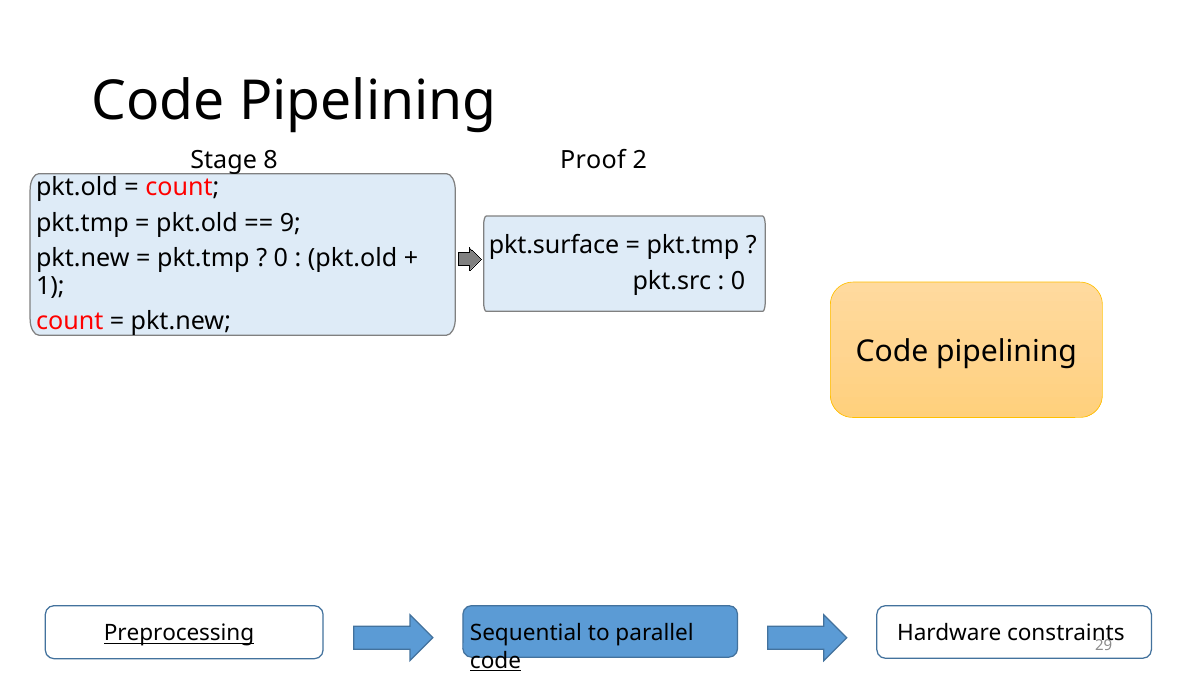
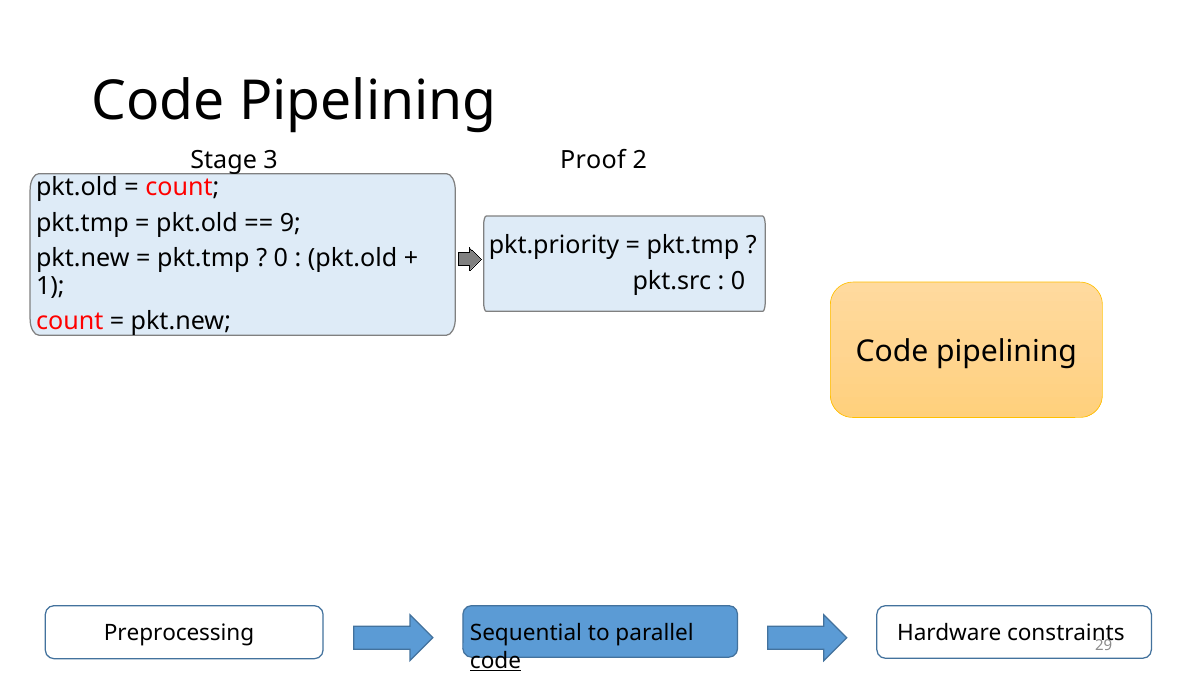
8: 8 -> 3
pkt.surface: pkt.surface -> pkt.priority
Preprocessing underline: present -> none
